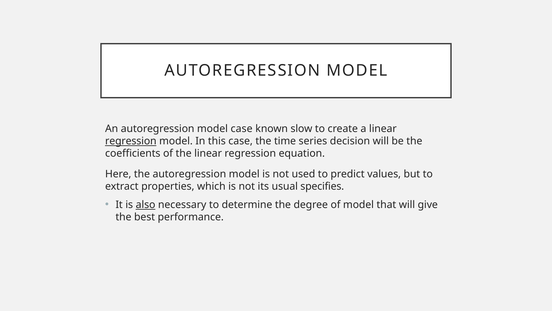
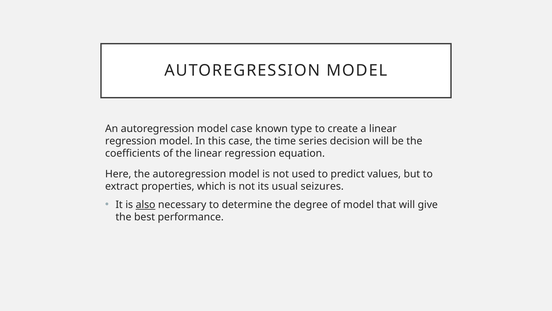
slow: slow -> type
regression at (131, 141) underline: present -> none
specifies: specifies -> seizures
